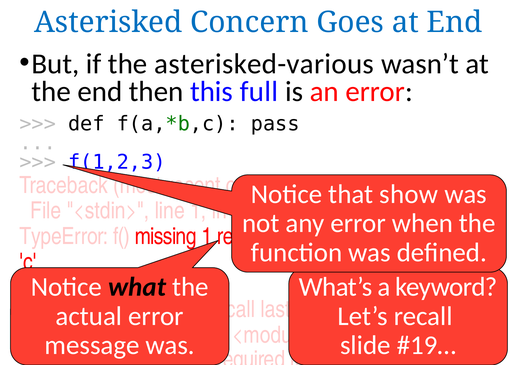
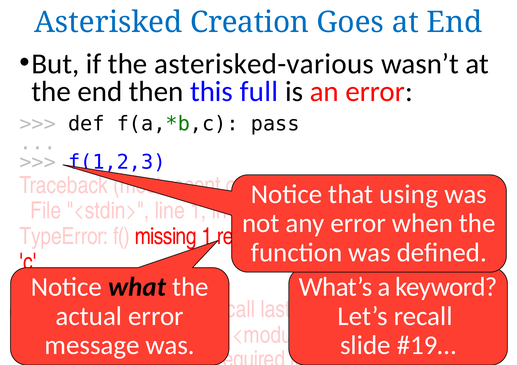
Concern: Concern -> Creation
show: show -> using
